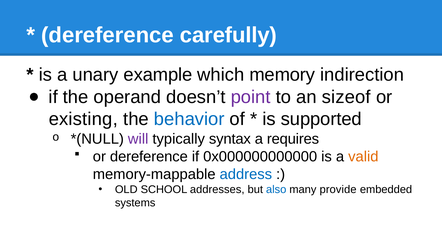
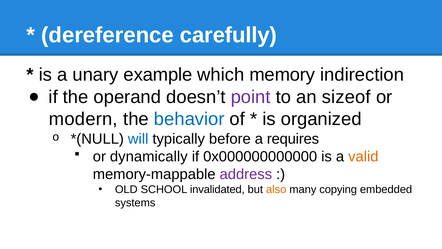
existing: existing -> modern
supported: supported -> organized
will colour: purple -> blue
syntax: syntax -> before
or dereference: dereference -> dynamically
address colour: blue -> purple
addresses: addresses -> invalidated
also colour: blue -> orange
provide: provide -> copying
